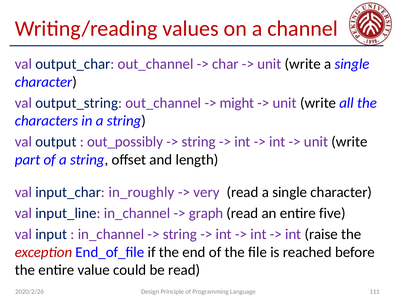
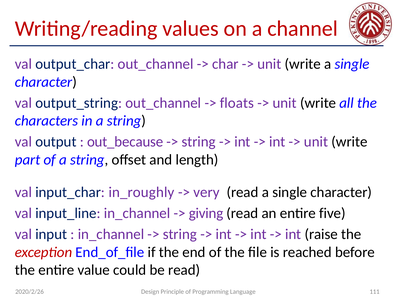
might: might -> floats
out_possibly: out_possibly -> out_because
graph: graph -> giving
